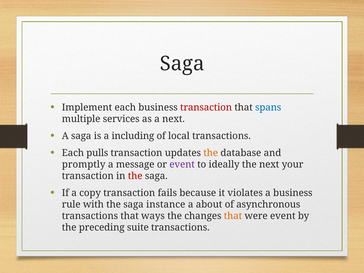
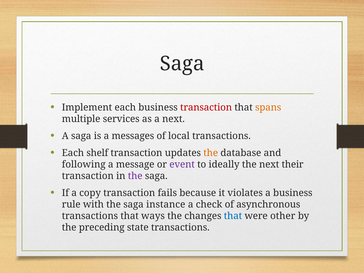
spans colour: blue -> orange
including: including -> messages
pulls: pulls -> shelf
promptly: promptly -> following
your: your -> their
the at (135, 176) colour: red -> purple
about: about -> check
that at (233, 216) colour: orange -> blue
were event: event -> other
suite: suite -> state
